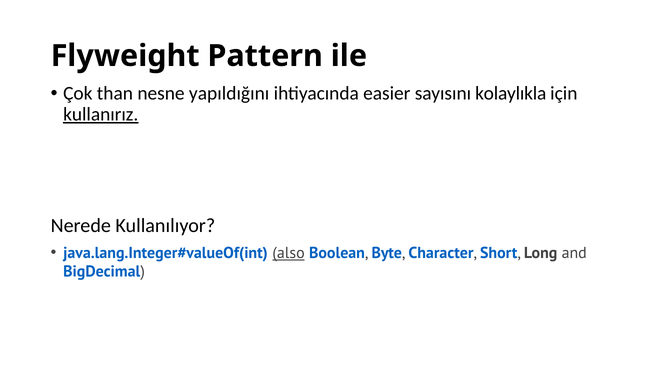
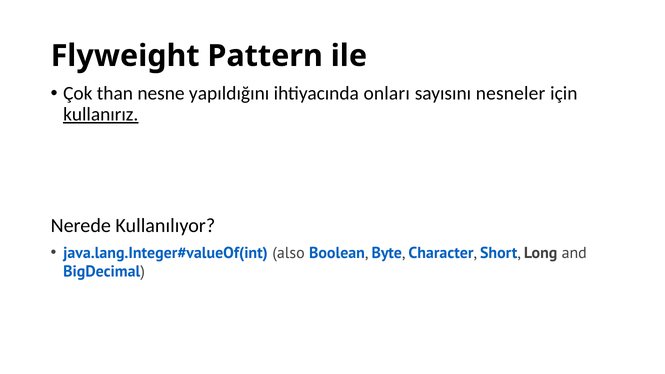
easier: easier -> onları
kolaylıkla: kolaylıkla -> nesneler
also underline: present -> none
